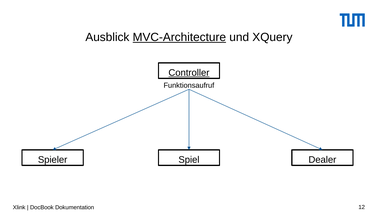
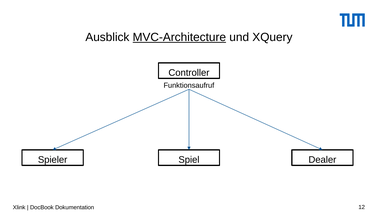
Controller underline: present -> none
